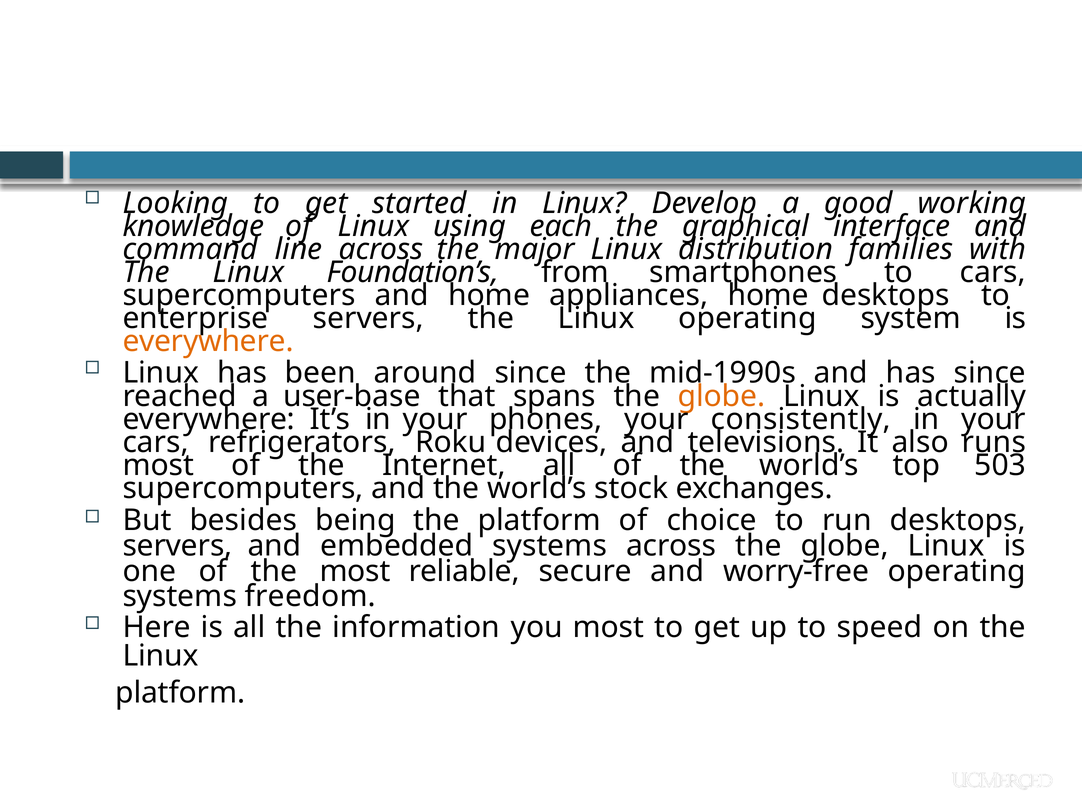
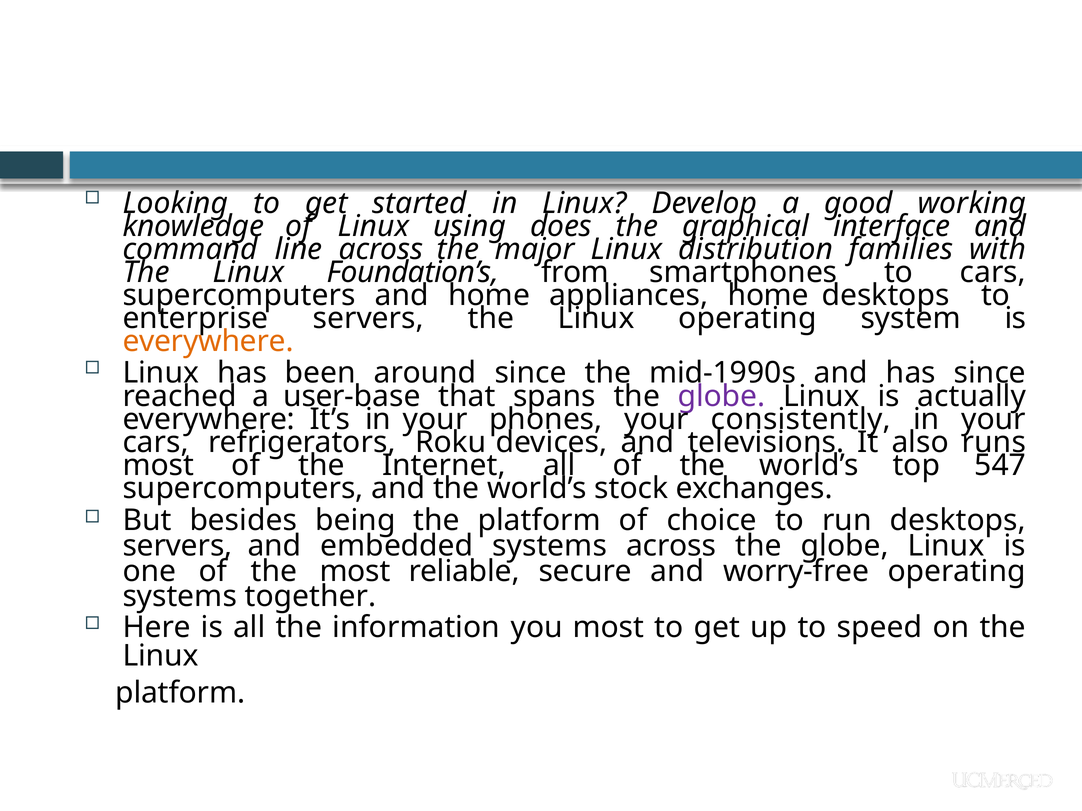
each: each -> does
globe at (721, 396) colour: orange -> purple
503: 503 -> 547
freedom: freedom -> together
